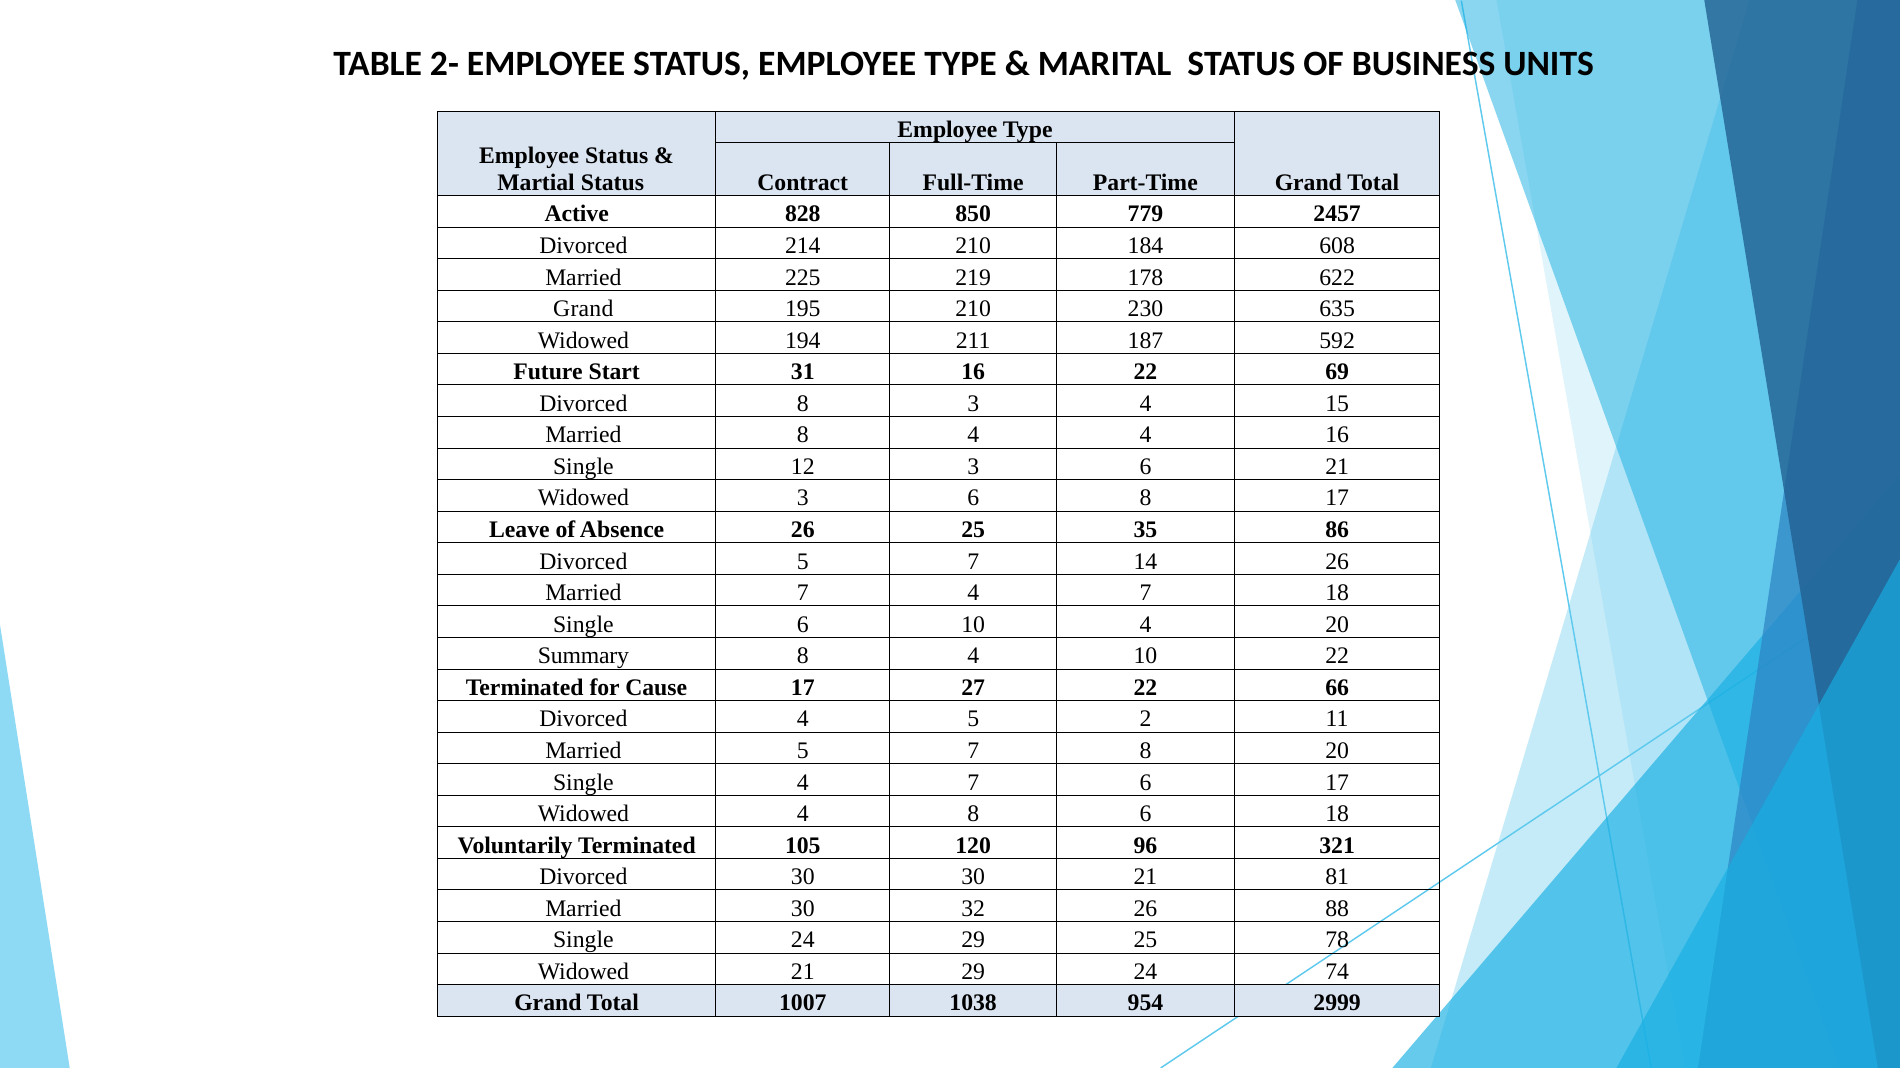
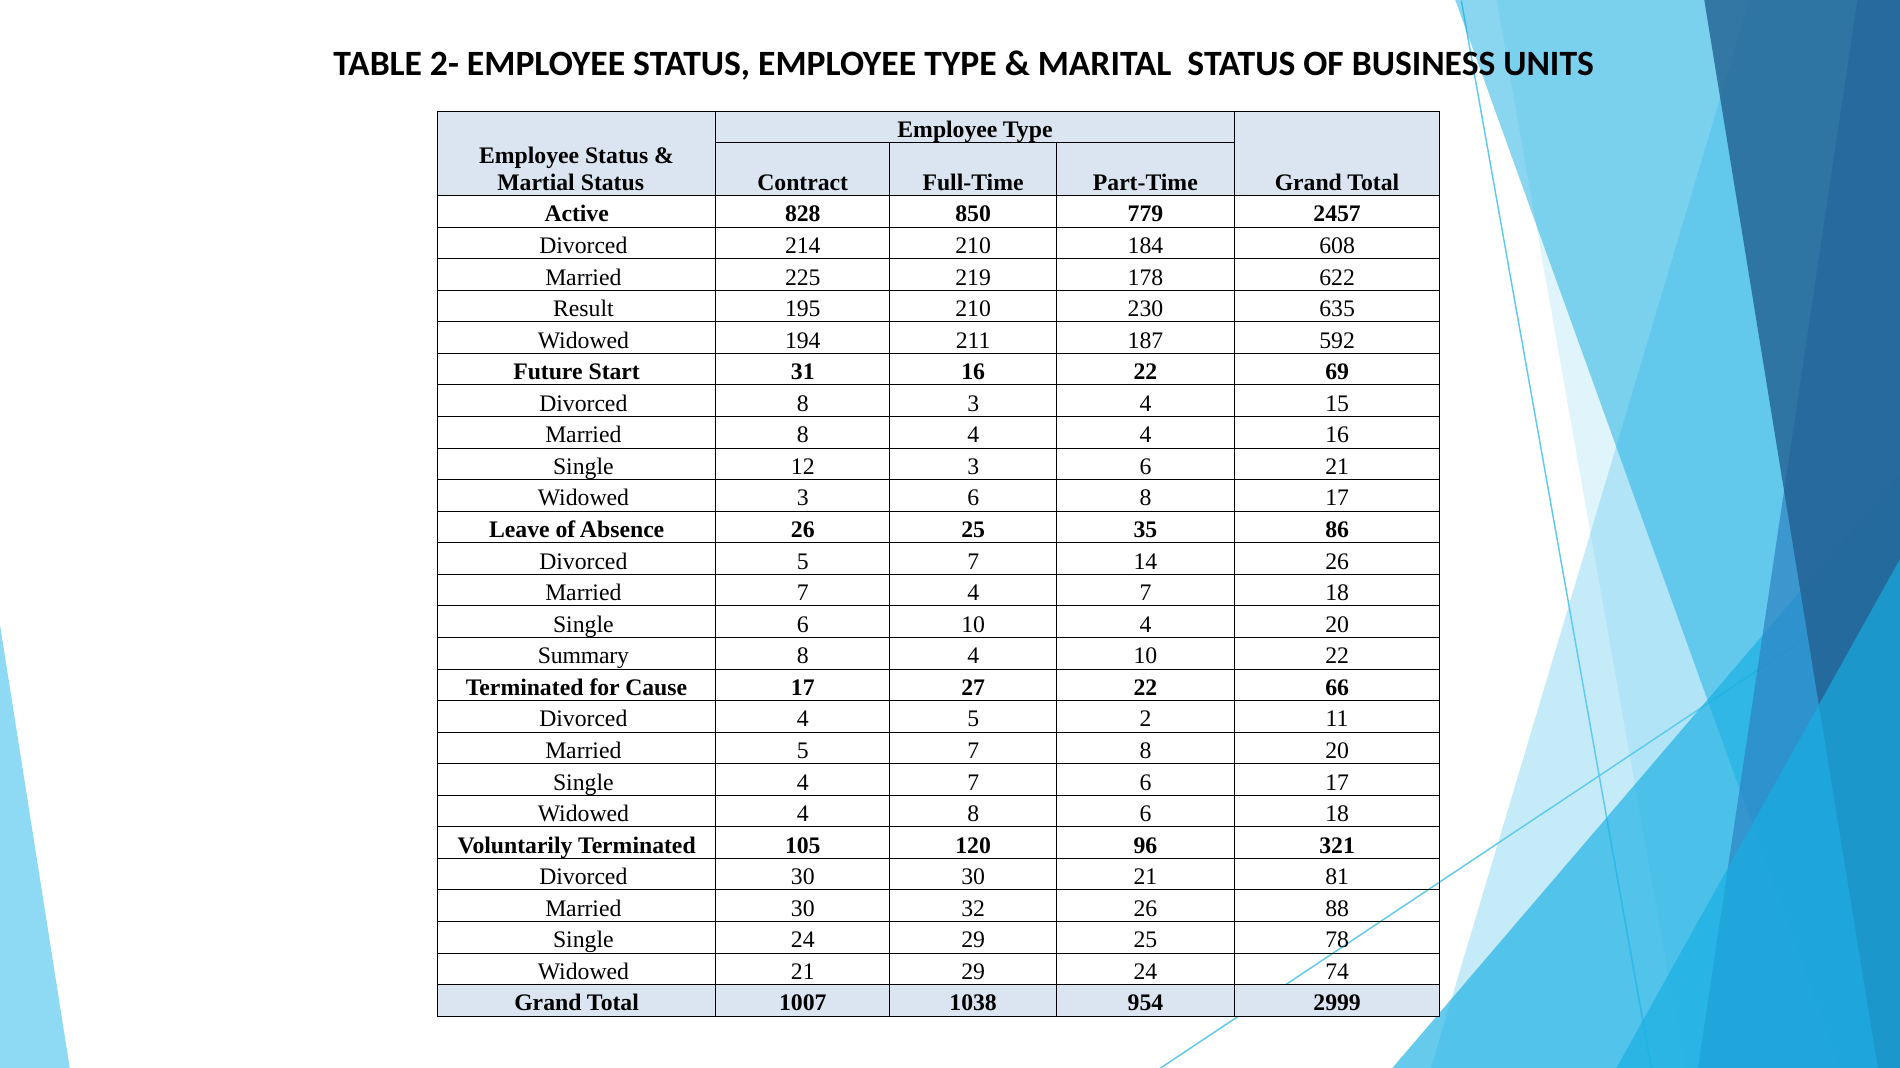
Grand at (583, 309): Grand -> Result
